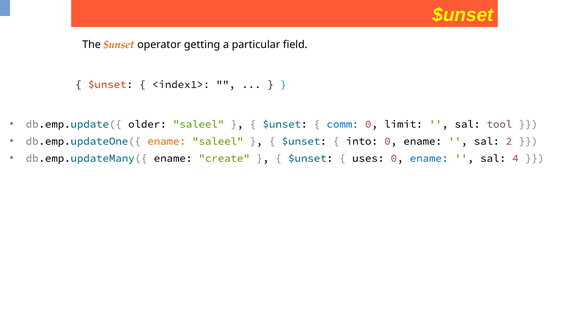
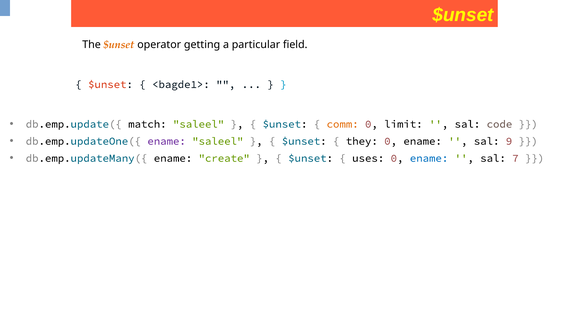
<index1>: <index1> -> <bagde1>
older: older -> match
comm colour: blue -> orange
tool: tool -> code
ename at (167, 141) colour: orange -> purple
into: into -> they
2: 2 -> 9
4: 4 -> 7
